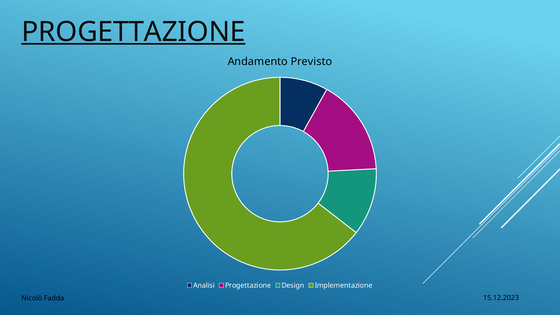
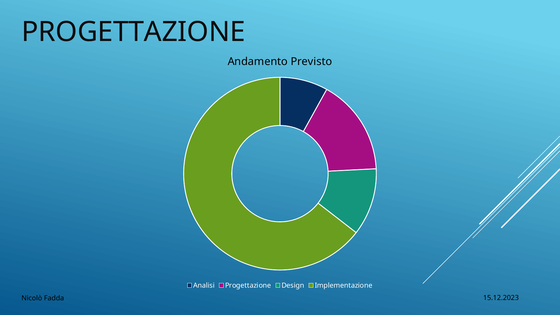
PROGETTAZIONE at (133, 32) underline: present -> none
